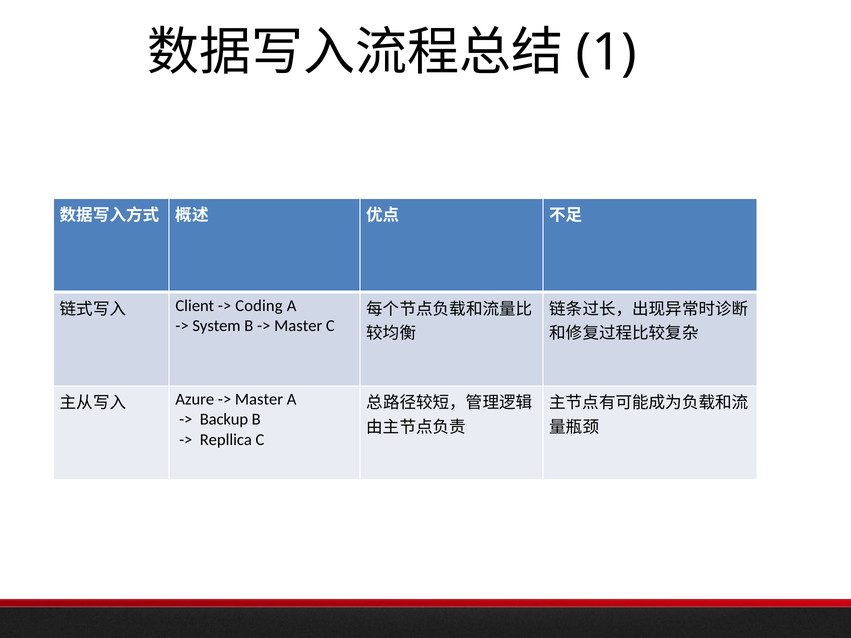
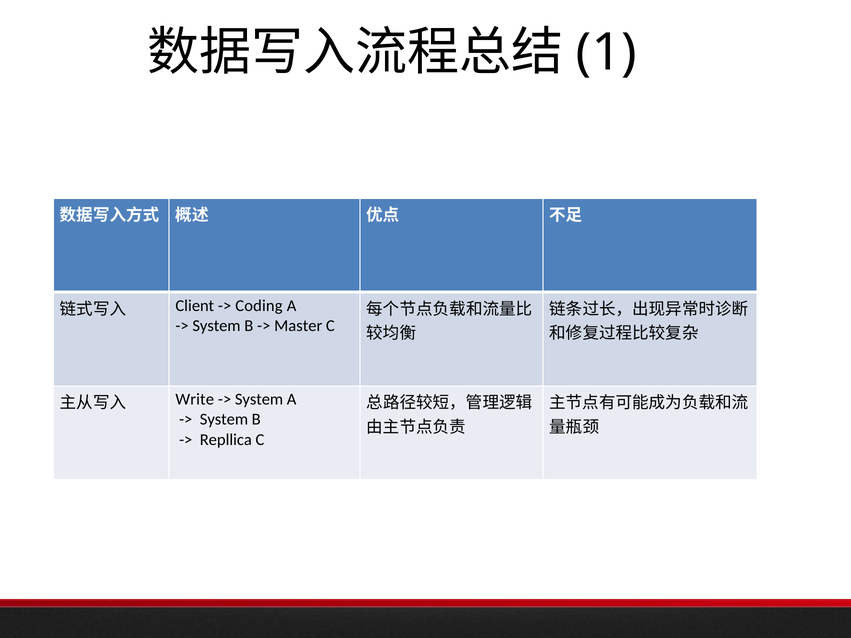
Azure: Azure -> Write
Master at (259, 400): Master -> System
Backup at (224, 420): Backup -> System
